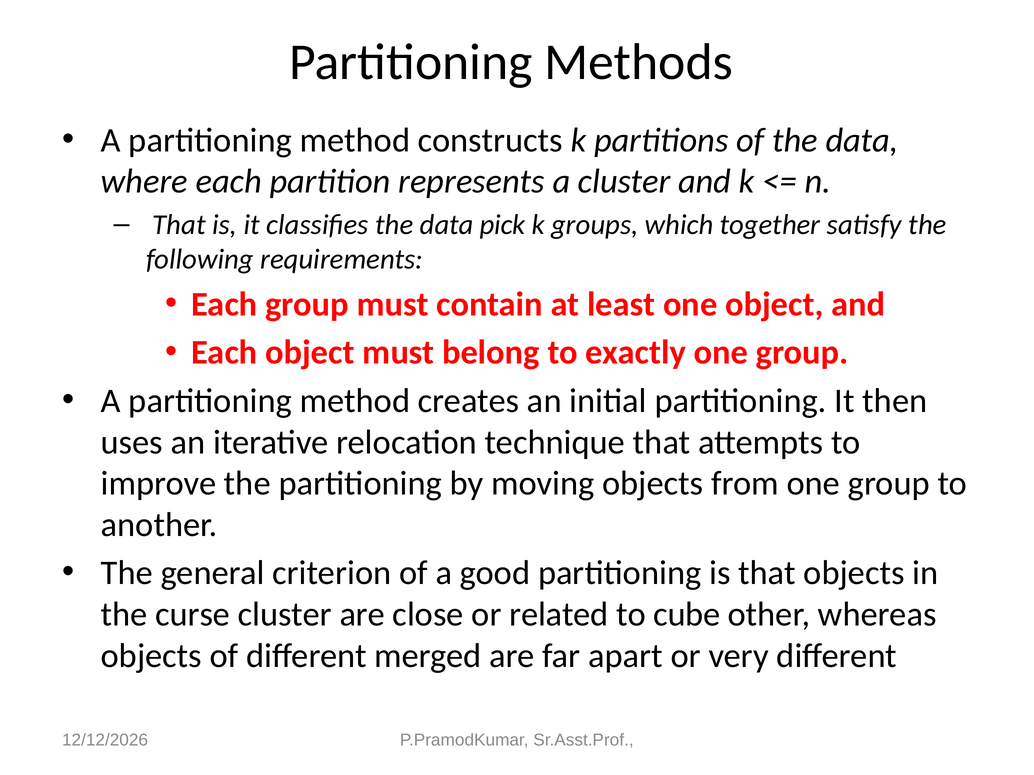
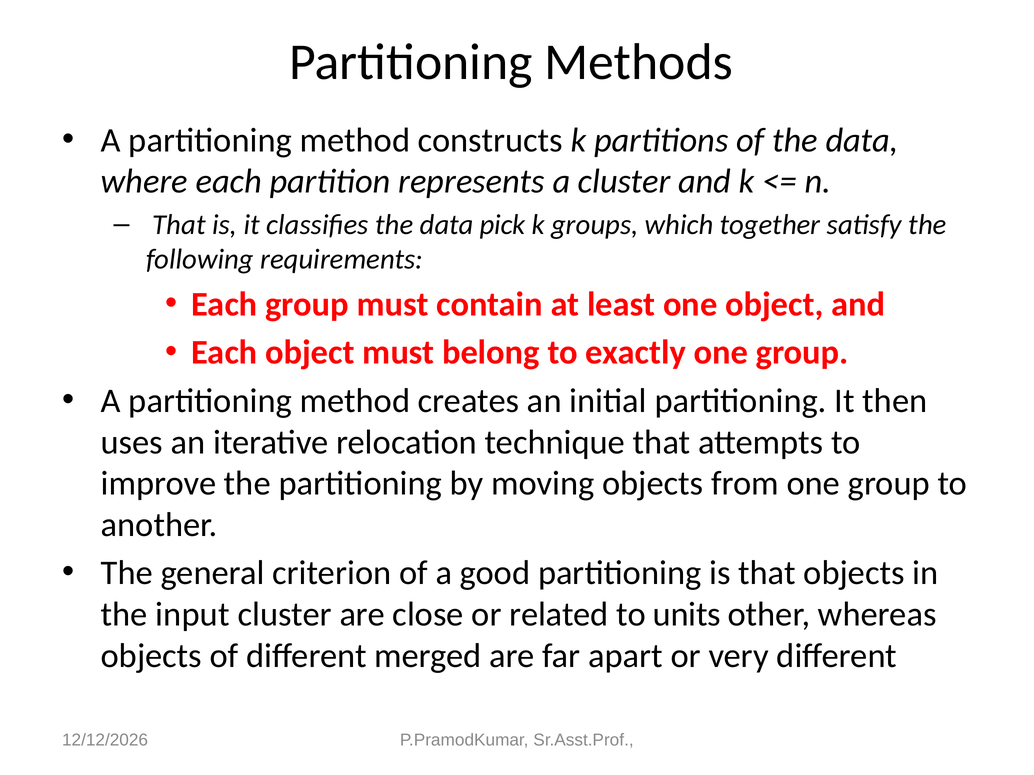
curse: curse -> input
cube: cube -> units
